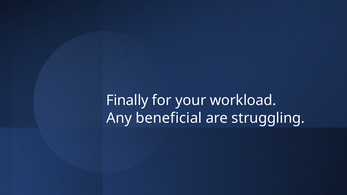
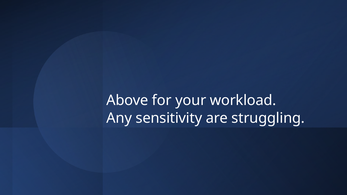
Finally: Finally -> Above
beneficial: beneficial -> sensitivity
